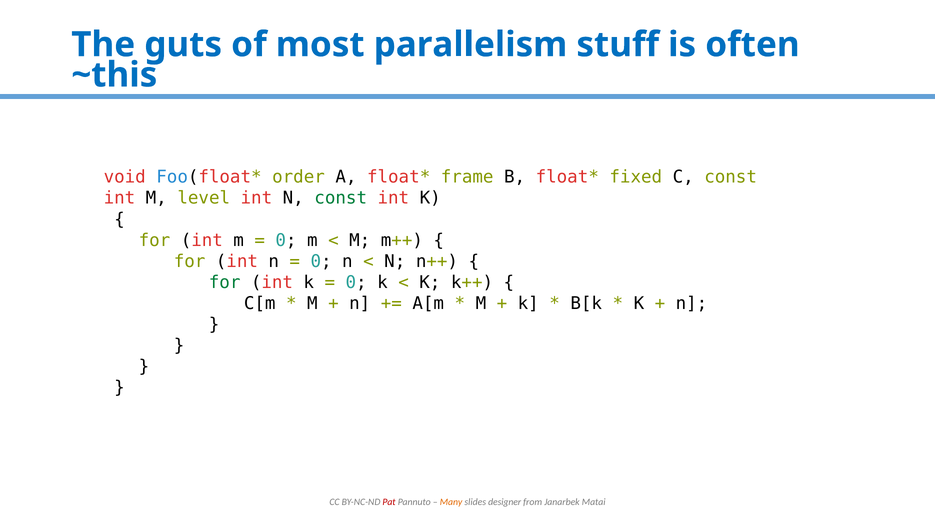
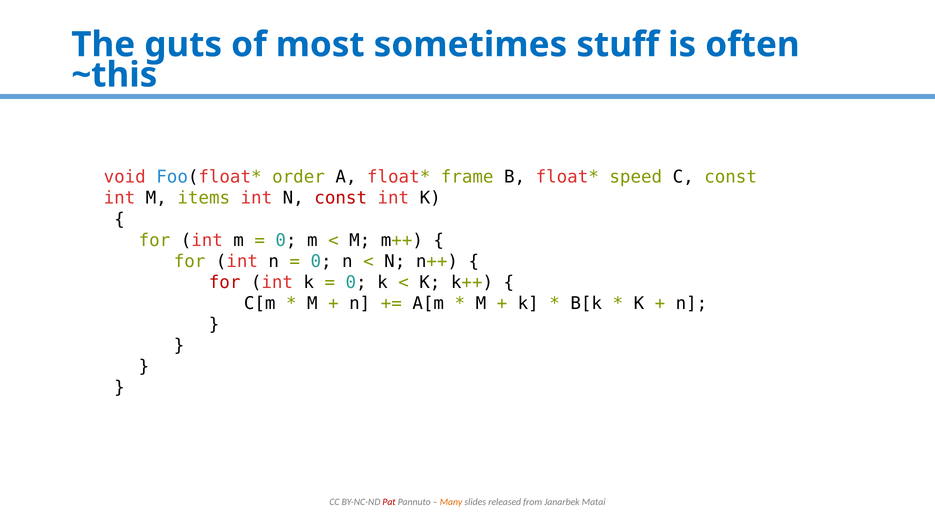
parallelism: parallelism -> sometimes
fixed: fixed -> speed
level: level -> items
const at (341, 198) colour: green -> red
for at (225, 282) colour: green -> red
designer: designer -> released
